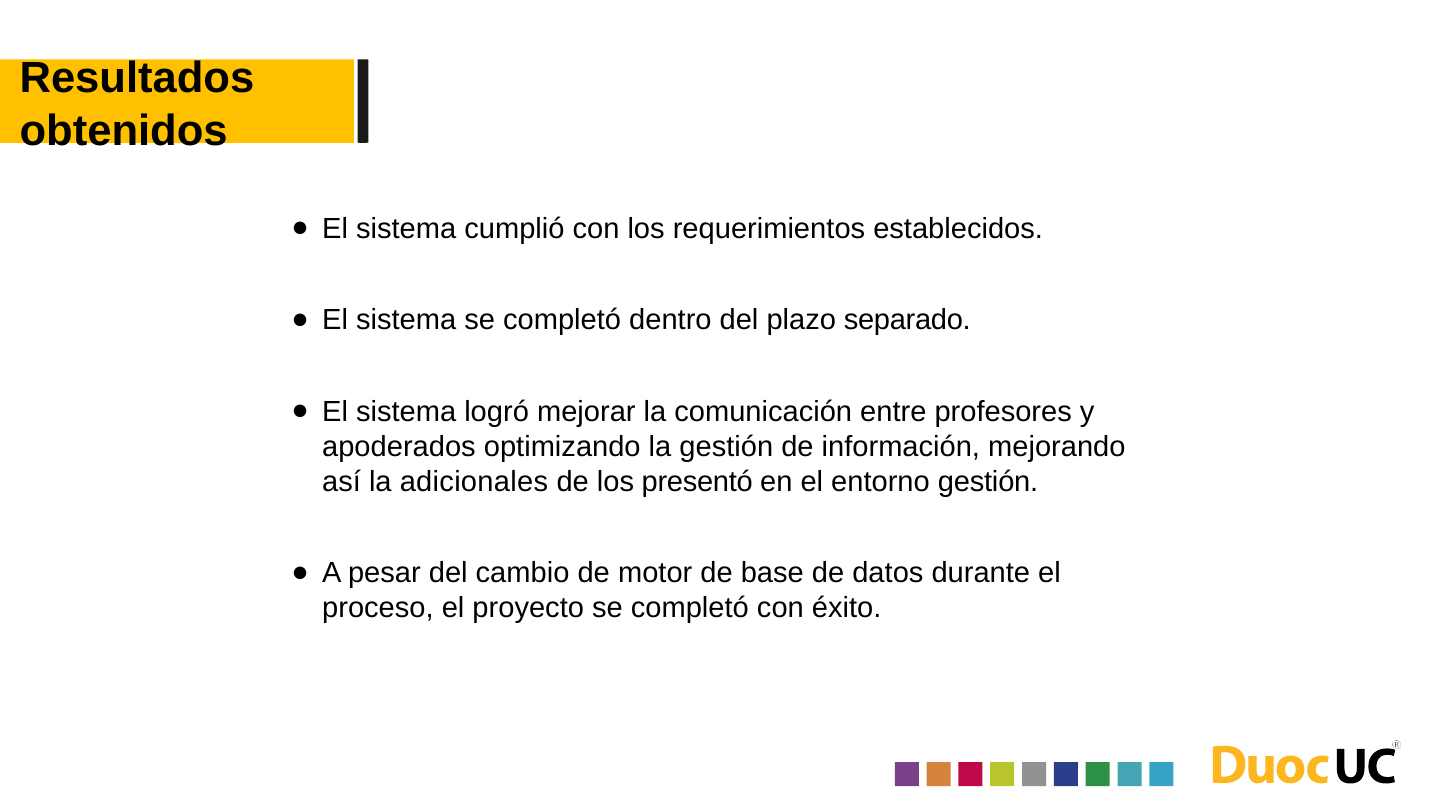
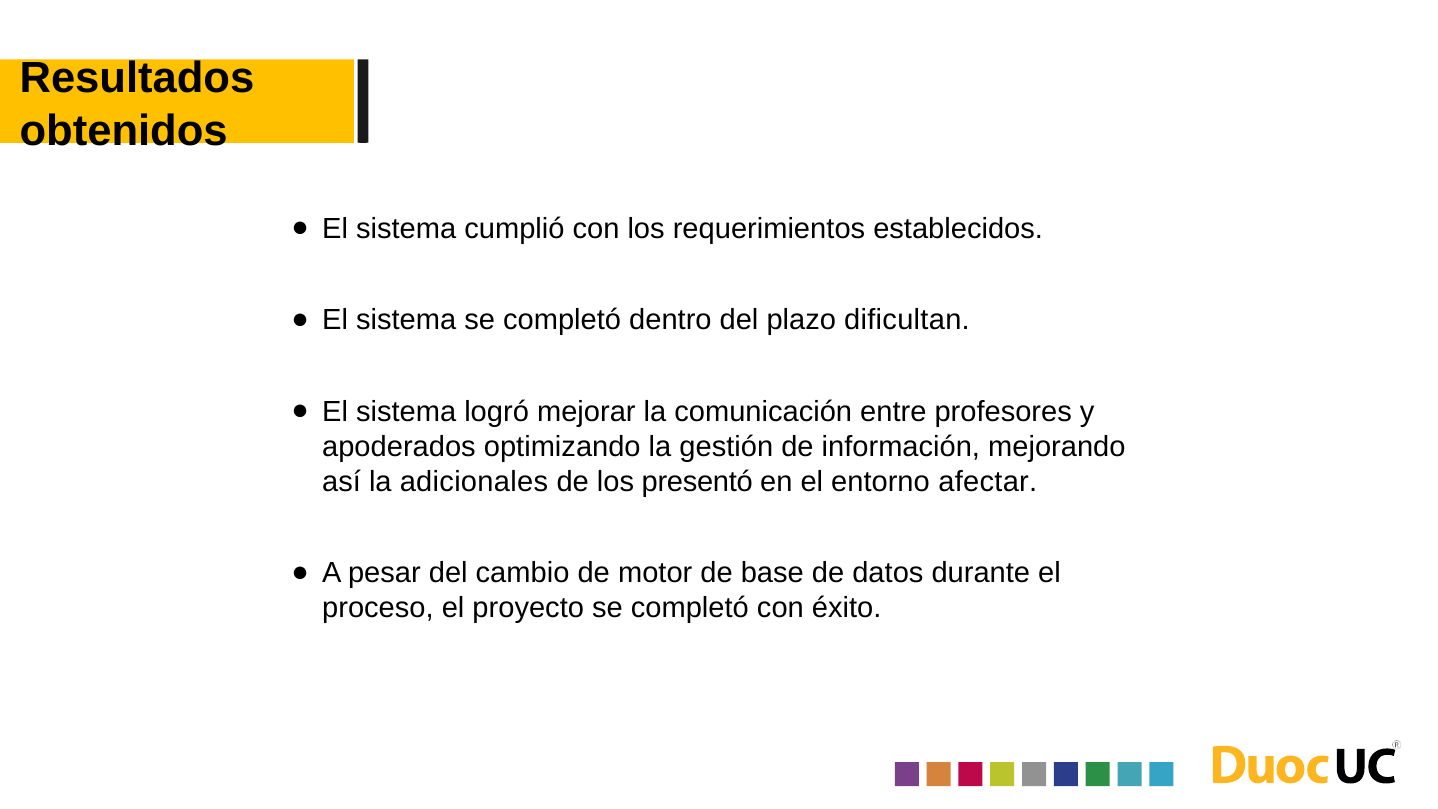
separado: separado -> dificultan
entorno gestión: gestión -> afectar
